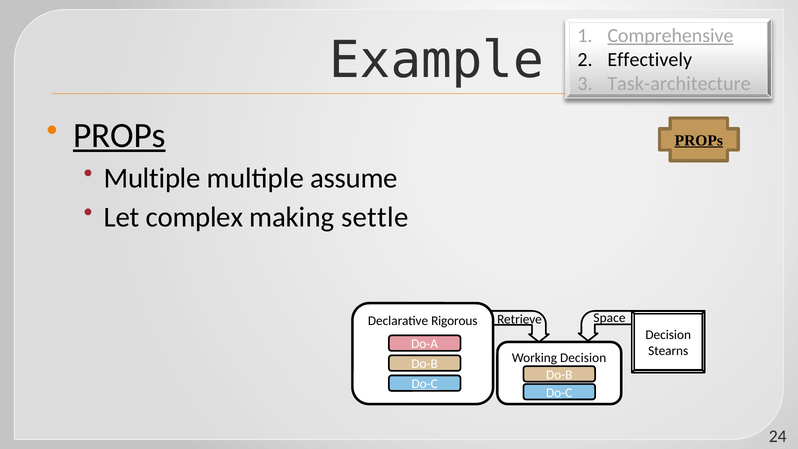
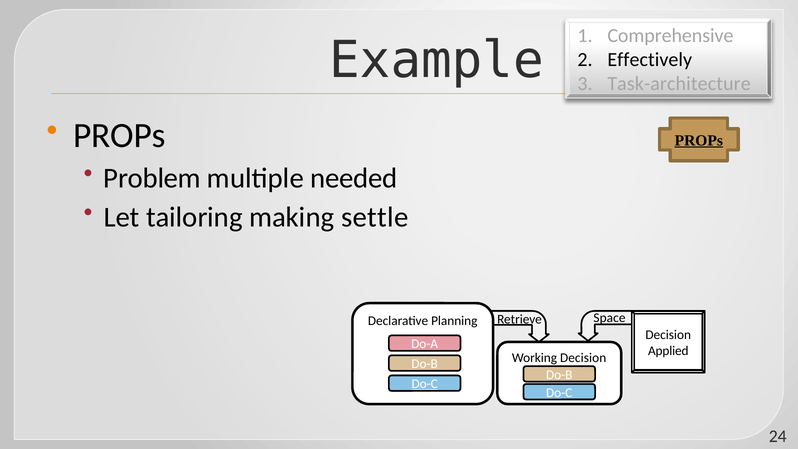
Comprehensive underline: present -> none
PROPs at (119, 135) underline: present -> none
Multiple at (152, 178): Multiple -> Problem
assume: assume -> needed
complex: complex -> tailoring
Rigorous: Rigorous -> Planning
Stearns: Stearns -> Applied
